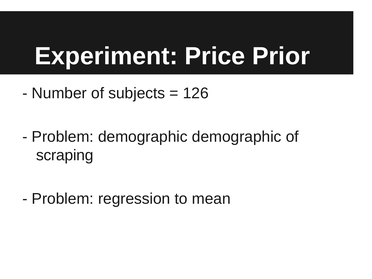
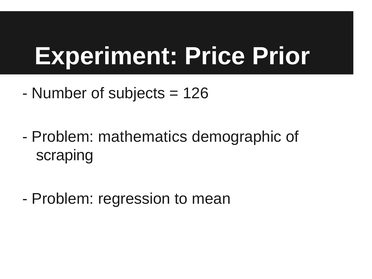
Problem demographic: demographic -> mathematics
